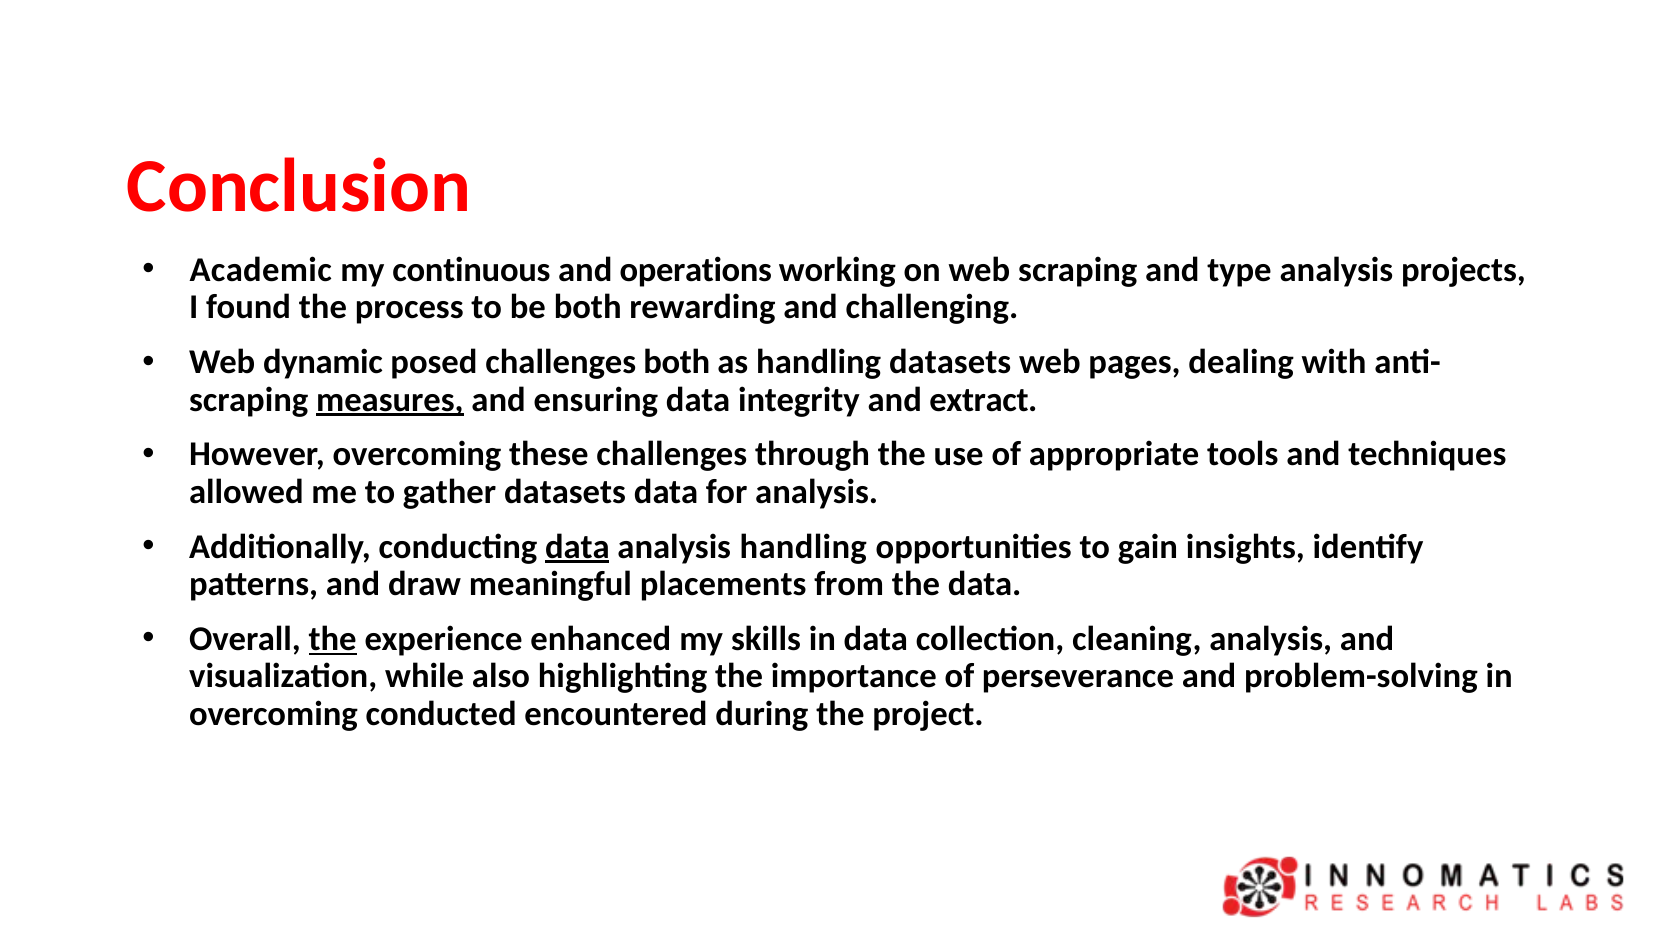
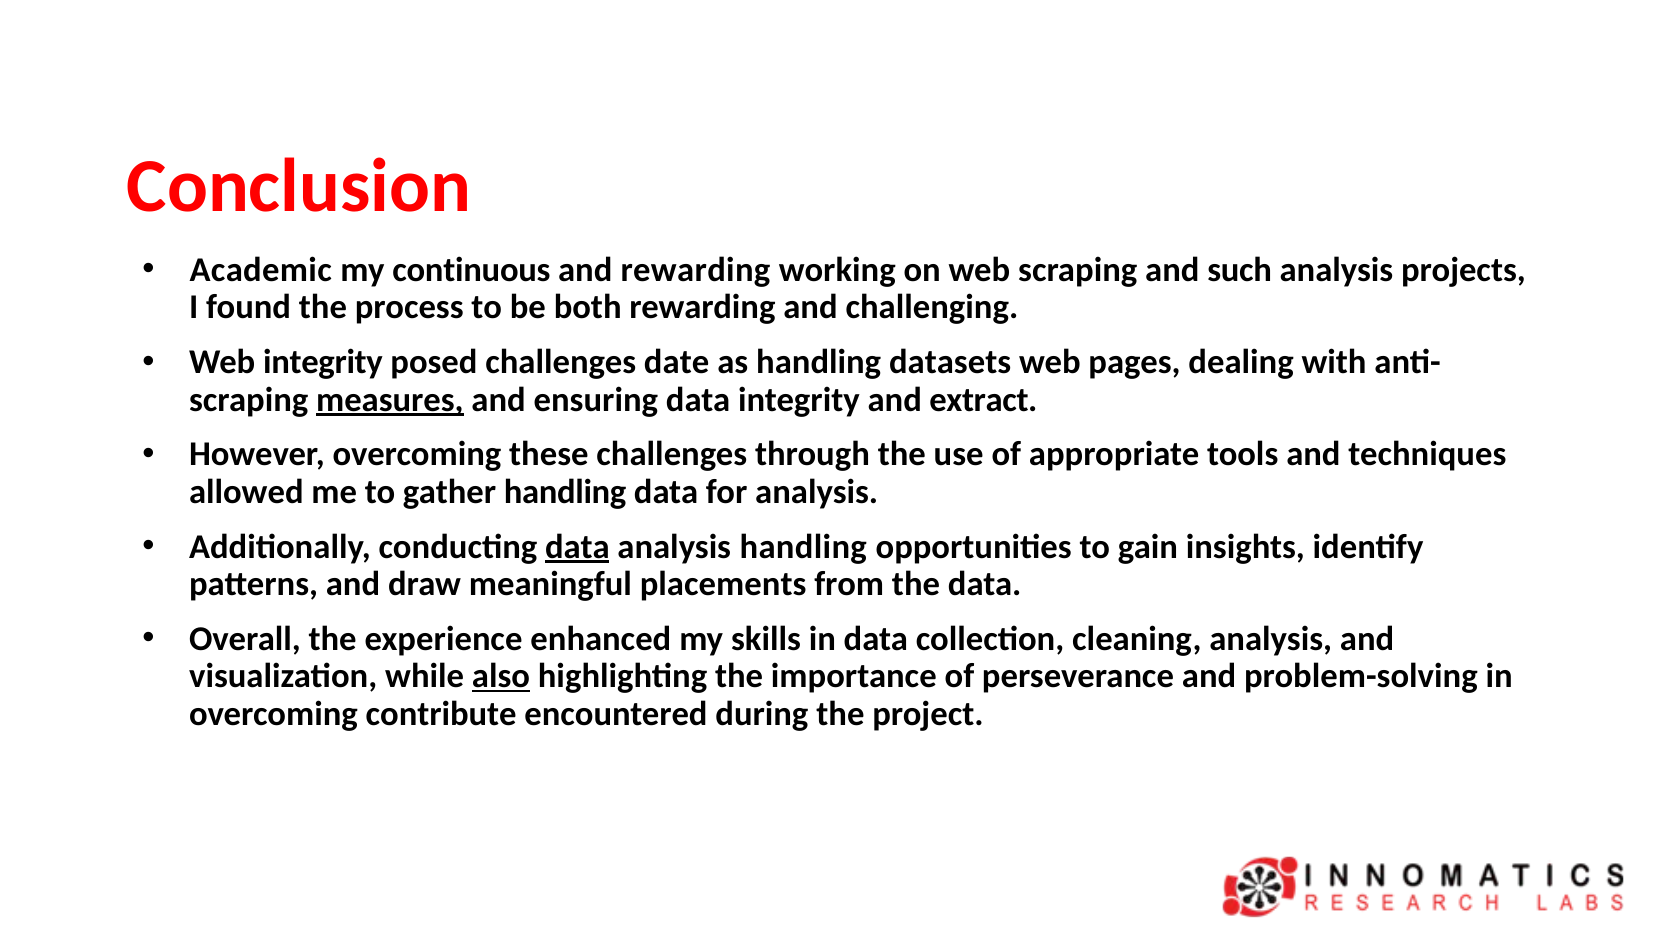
and operations: operations -> rewarding
type: type -> such
Web dynamic: dynamic -> integrity
challenges both: both -> date
gather datasets: datasets -> handling
the at (333, 639) underline: present -> none
also underline: none -> present
conducted: conducted -> contribute
